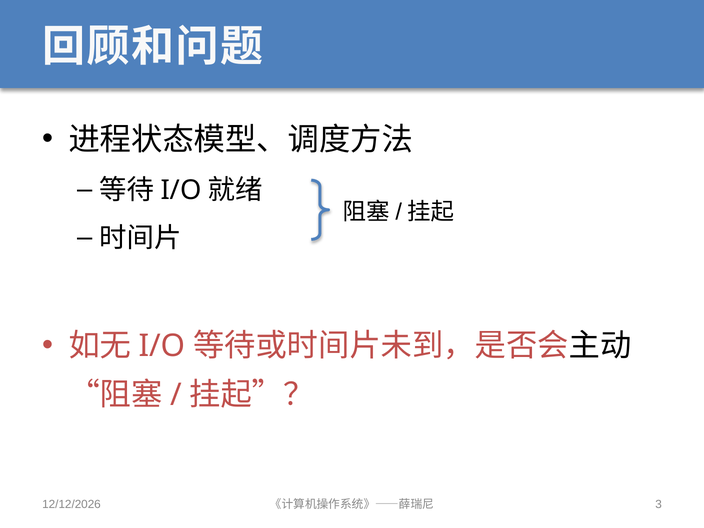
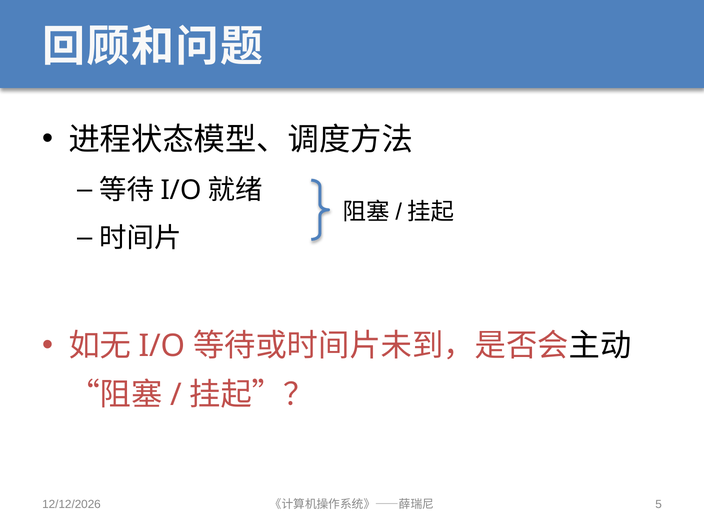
3: 3 -> 5
